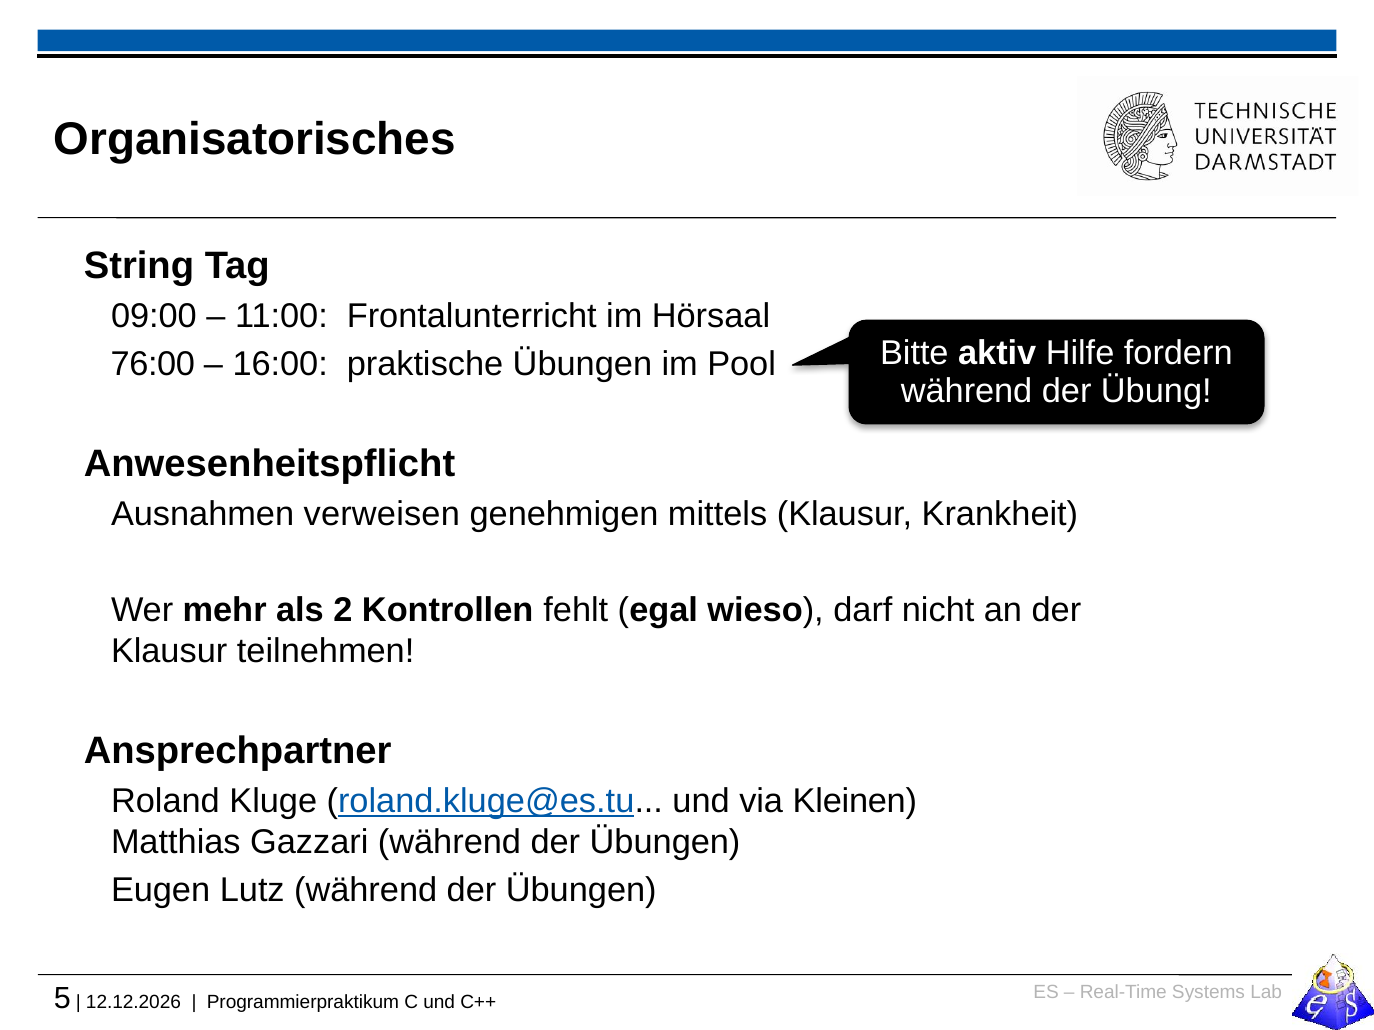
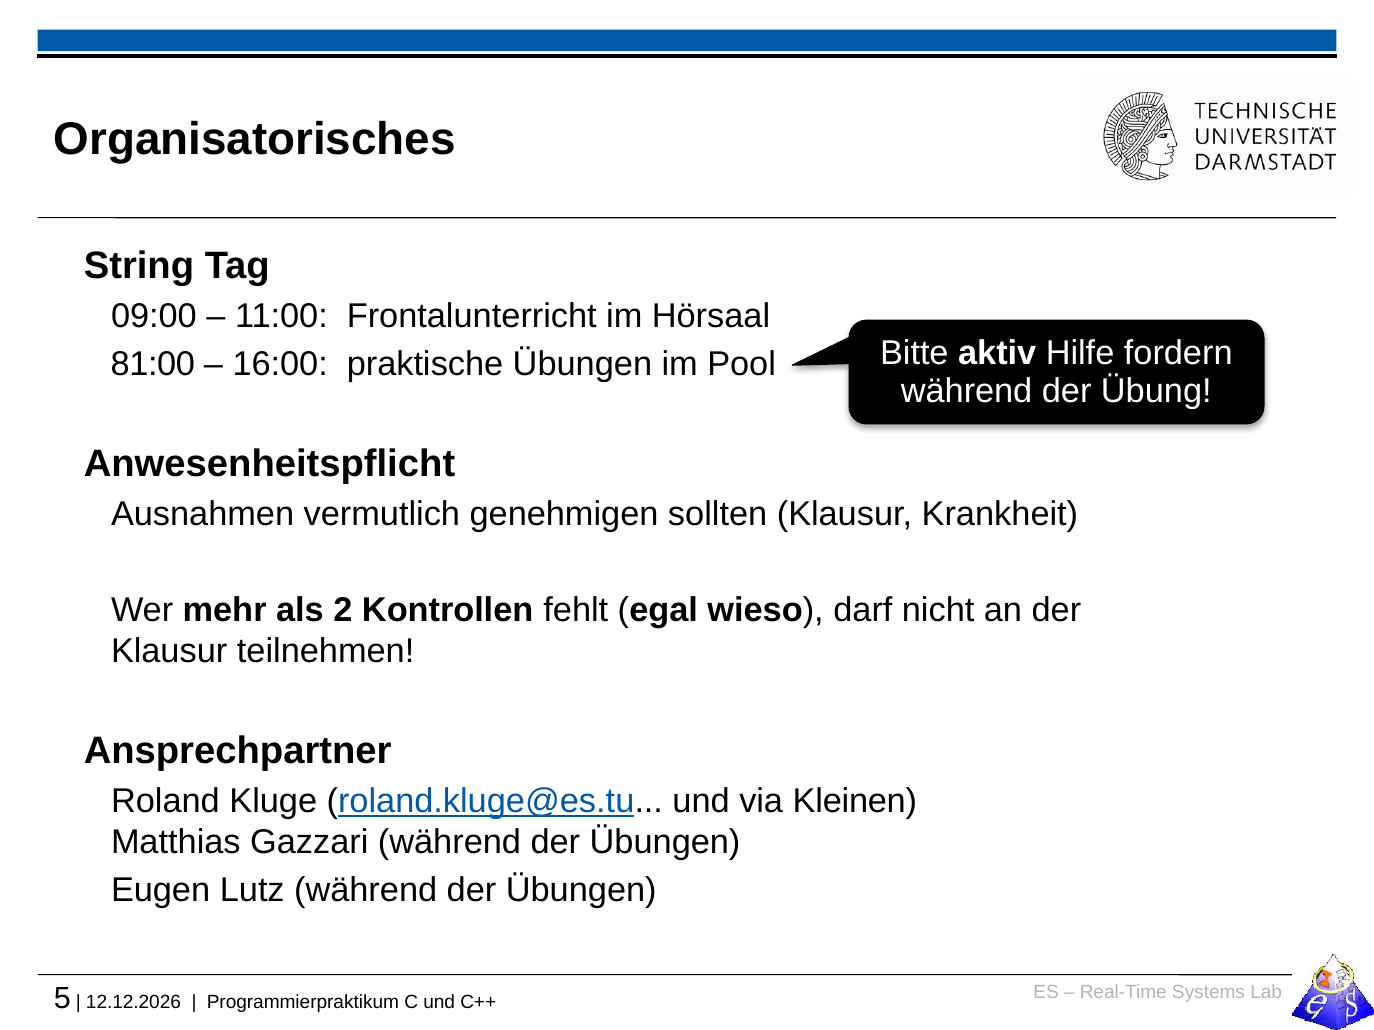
76:00: 76:00 -> 81:00
verweisen: verweisen -> vermutlich
mittels: mittels -> sollten
